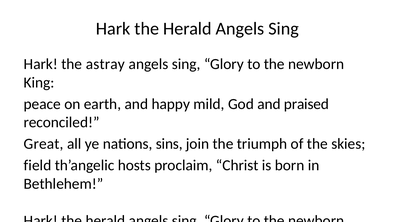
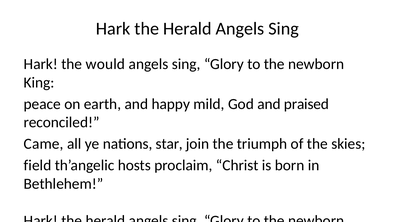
astray: astray -> would
Great: Great -> Came
sins: sins -> star
